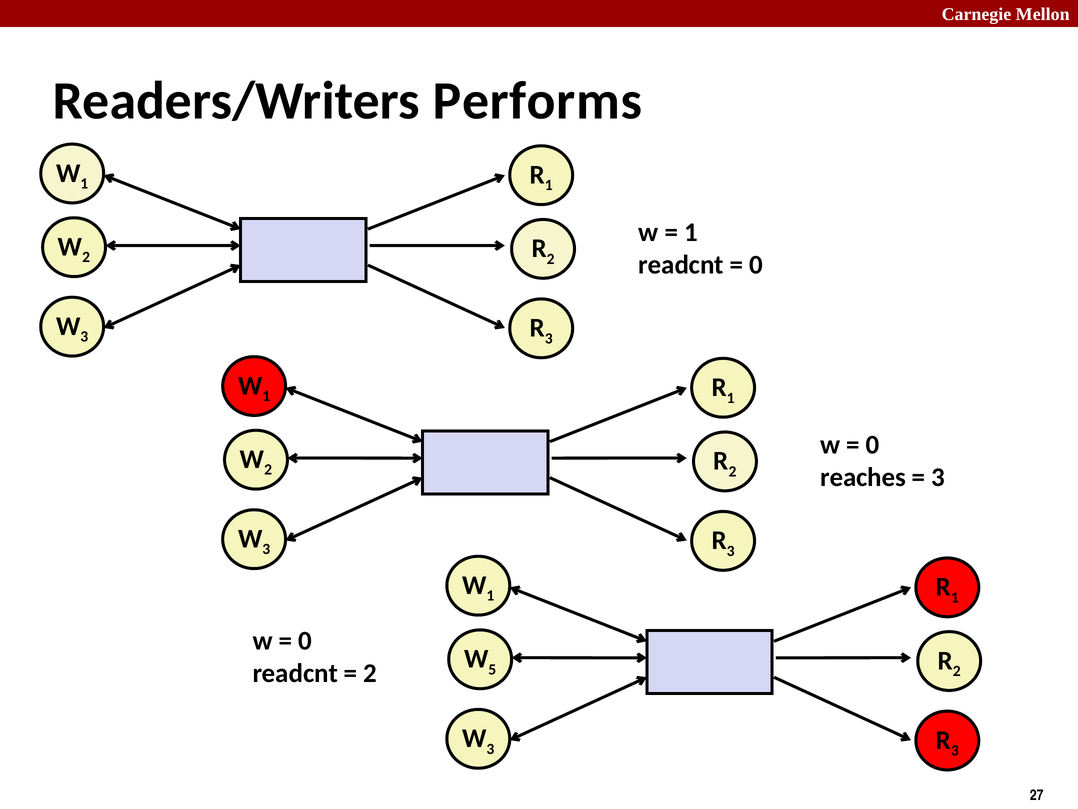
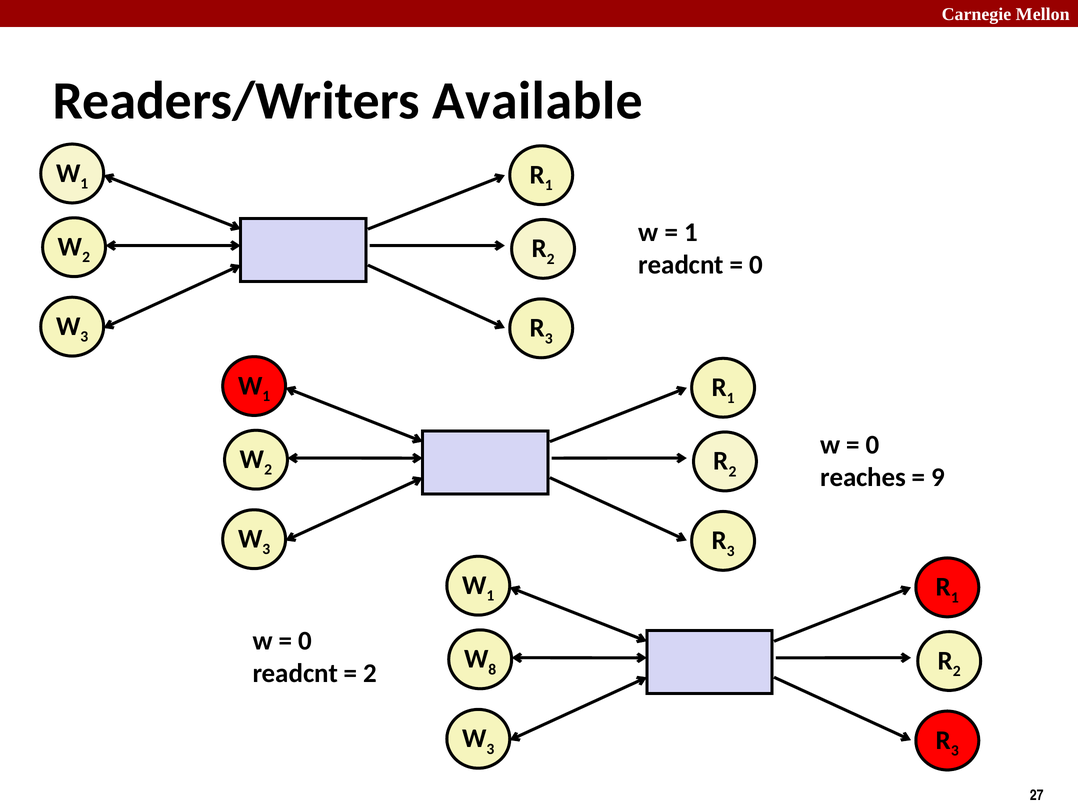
Performs: Performs -> Available
3 at (938, 477): 3 -> 9
5: 5 -> 8
